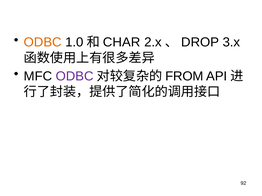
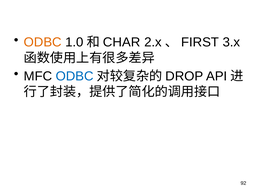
DROP: DROP -> FIRST
ODBC at (75, 76) colour: purple -> blue
FROM: FROM -> DROP
